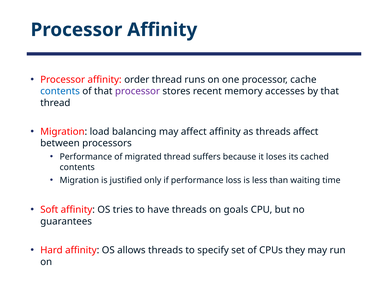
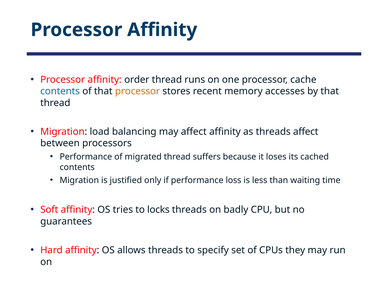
processor at (137, 91) colour: purple -> orange
have: have -> locks
goals: goals -> badly
